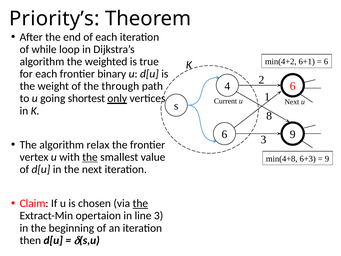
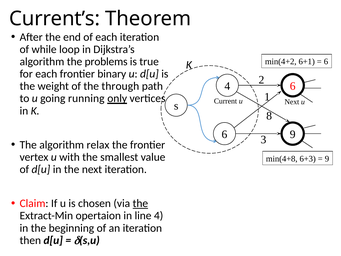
Priority’s: Priority’s -> Current’s
weighted: weighted -> problems
shortest: shortest -> running
the at (90, 157) underline: present -> none
line 3: 3 -> 4
